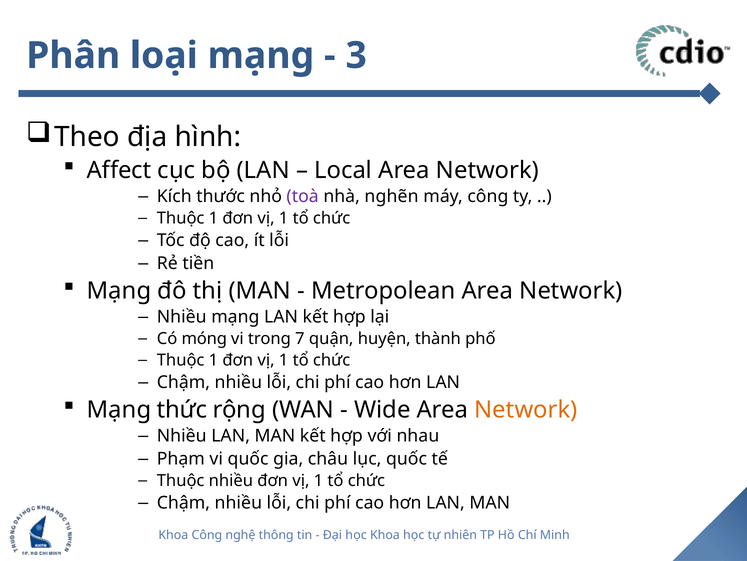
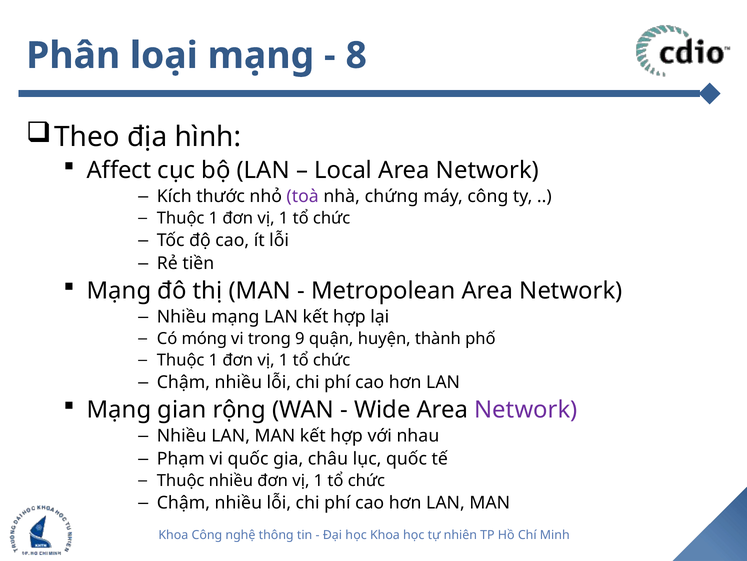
3 at (356, 56): 3 -> 8
nghẽn: nghẽn -> chứng
7: 7 -> 9
thức: thức -> gian
Network at (526, 409) colour: orange -> purple
